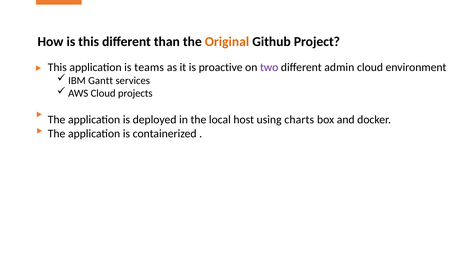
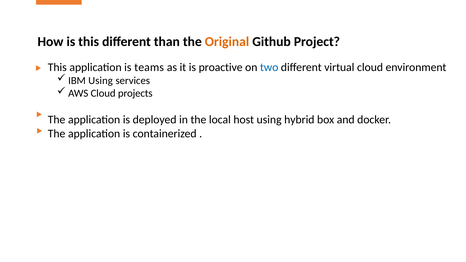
two colour: purple -> blue
admin: admin -> virtual
IBM Gantt: Gantt -> Using
charts: charts -> hybrid
